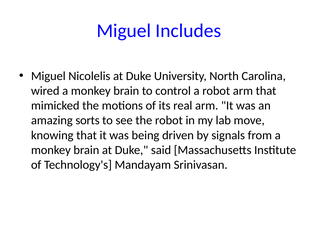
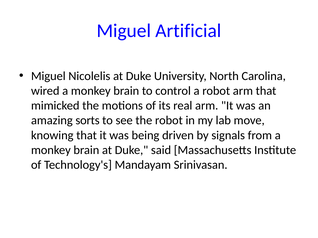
Includes: Includes -> Artificial
